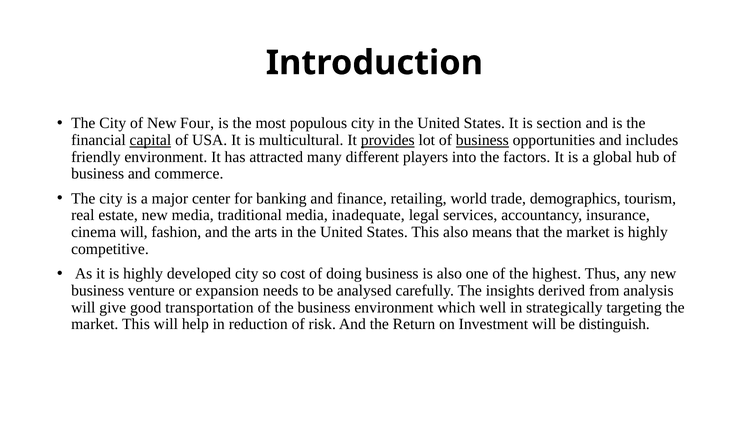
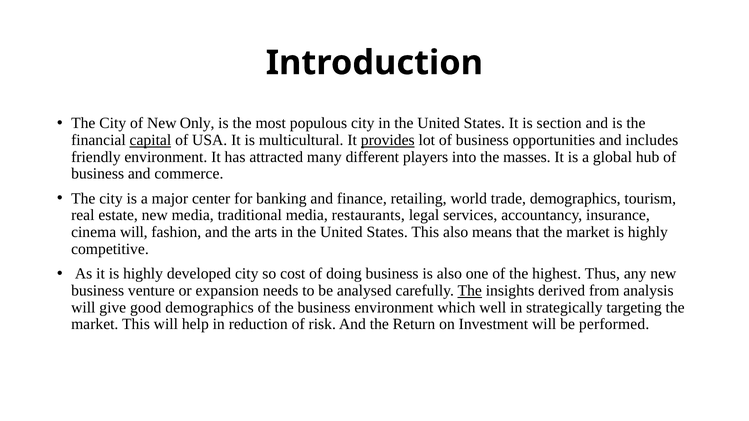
Four: Four -> Only
business at (482, 140) underline: present -> none
factors: factors -> masses
inadequate: inadequate -> restaurants
The at (470, 291) underline: none -> present
good transportation: transportation -> demographics
distinguish: distinguish -> performed
